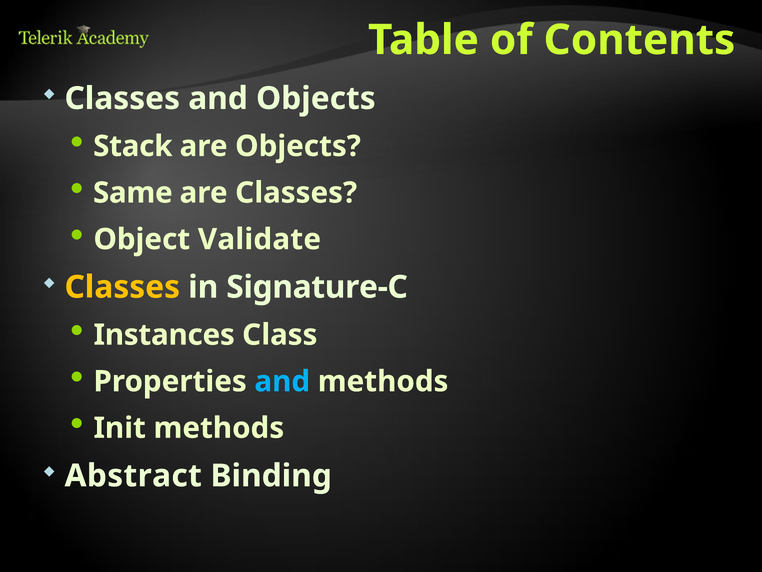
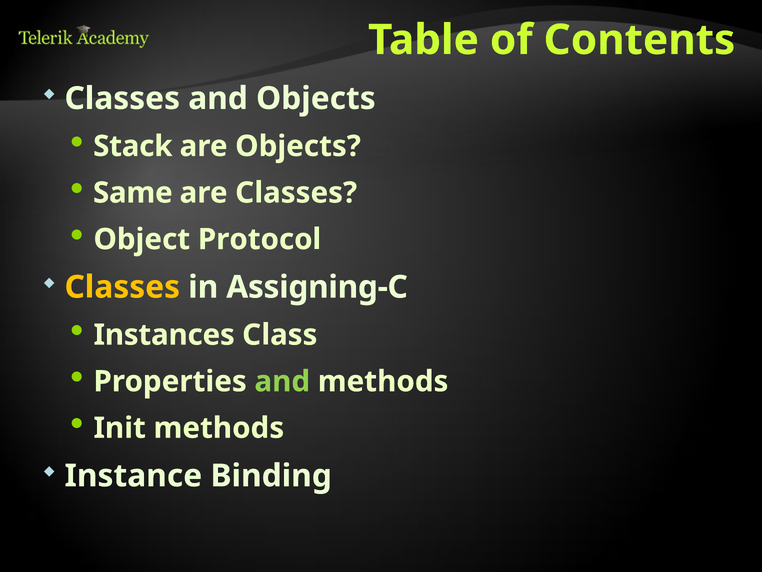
Validate: Validate -> Protocol
Signature-C: Signature-C -> Assigning-C
and at (282, 381) colour: light blue -> light green
Abstract: Abstract -> Instance
